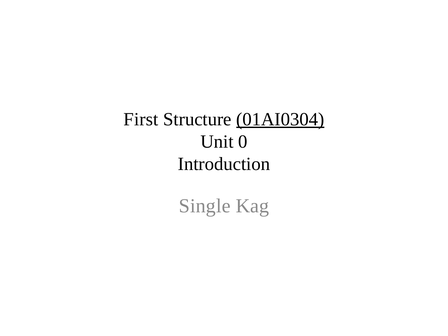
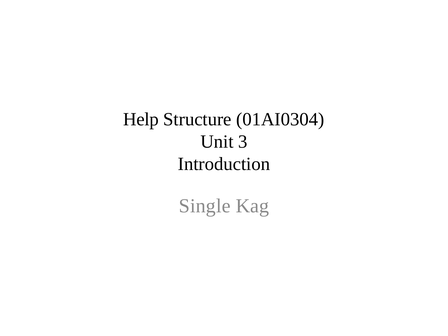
First: First -> Help
01AI0304 underline: present -> none
0: 0 -> 3
